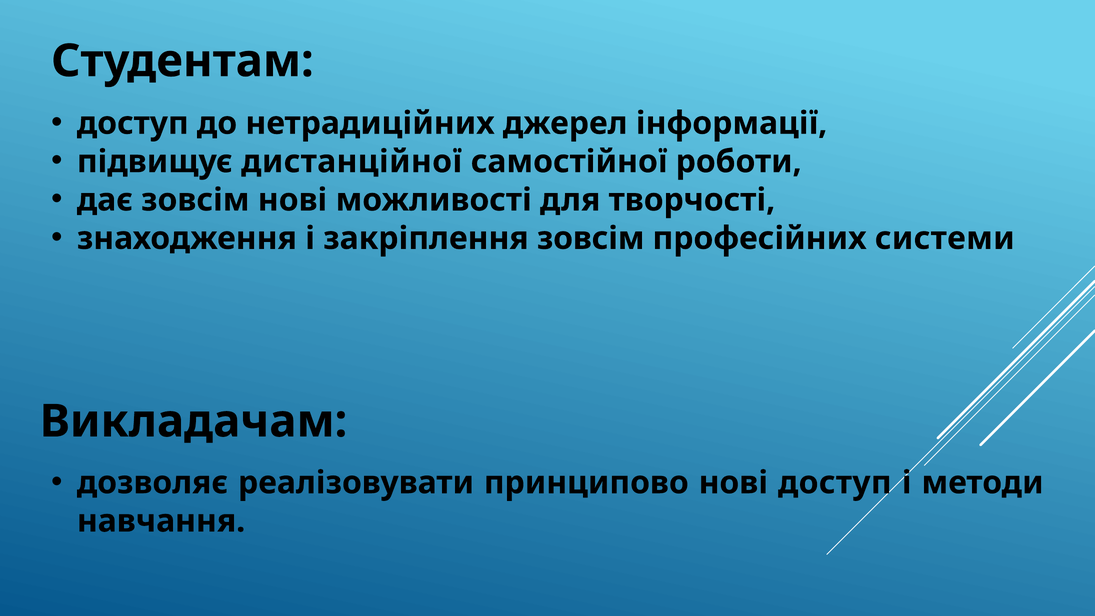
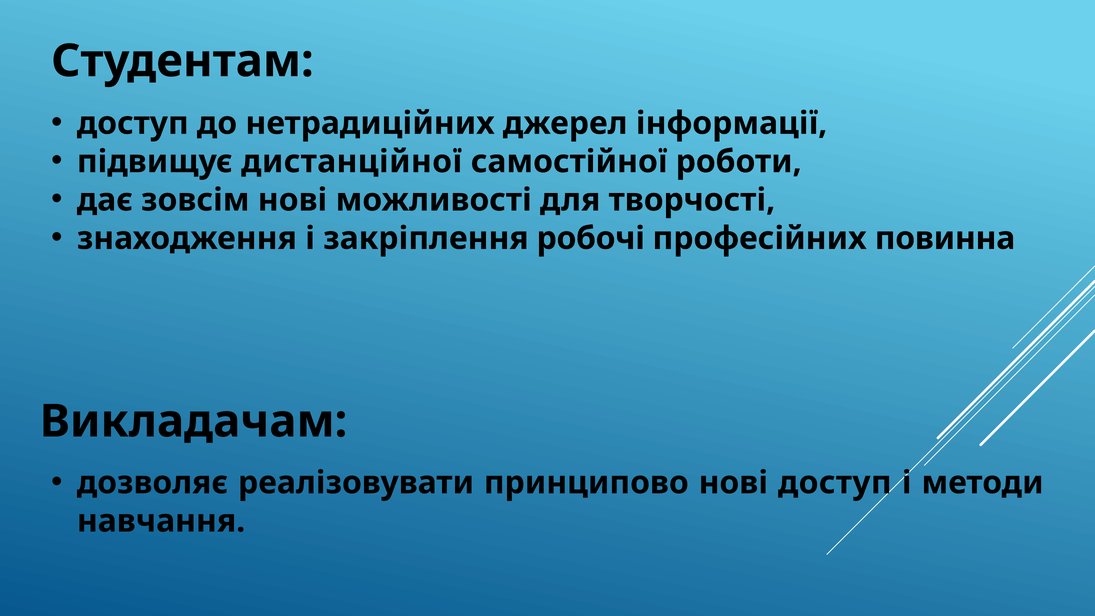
закріплення зовсім: зовсім -> робочі
системи: системи -> повинна
